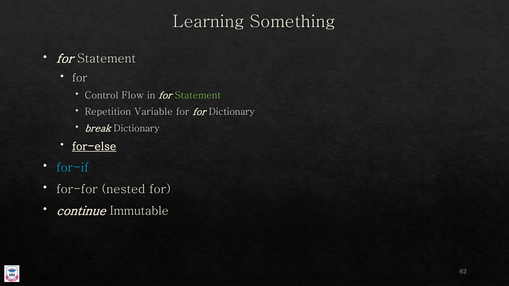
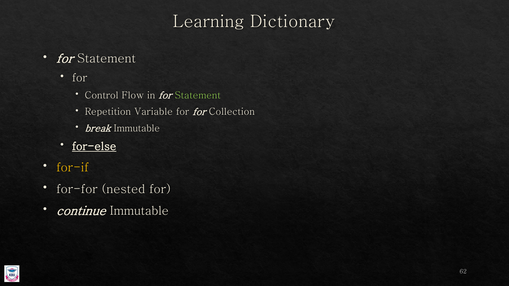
Something: Something -> Dictionary
for Dictionary: Dictionary -> Collection
break Dictionary: Dictionary -> Immutable
for-if colour: light blue -> yellow
